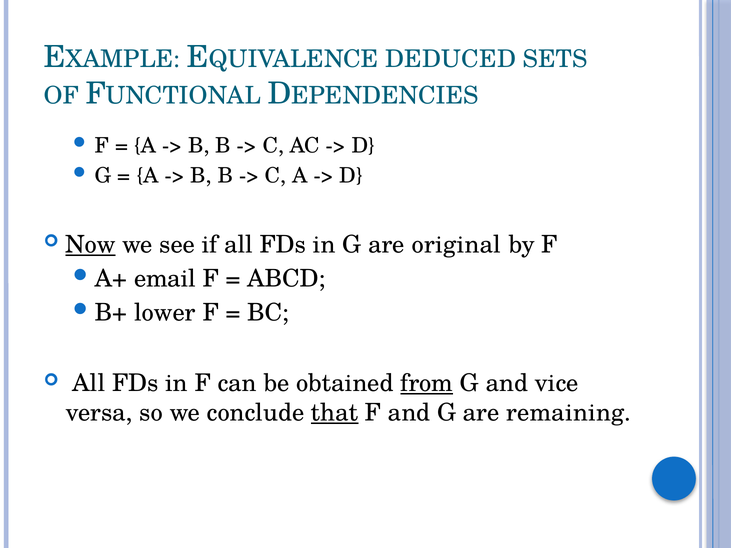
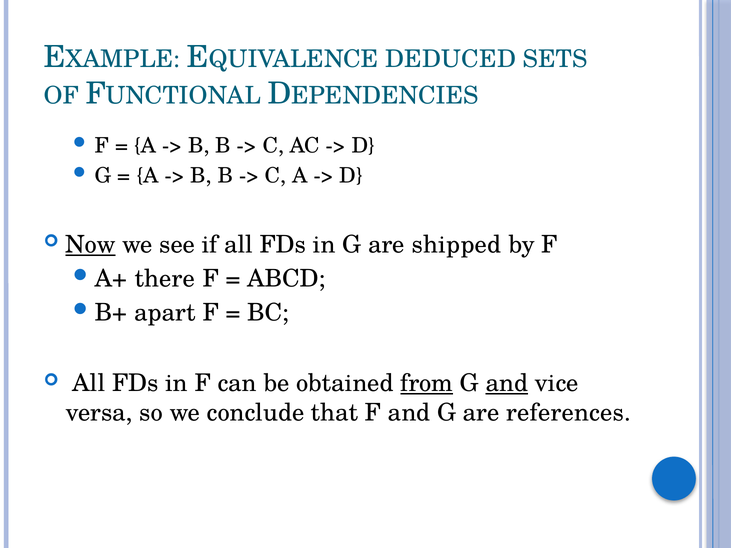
original: original -> shipped
email: email -> there
lower: lower -> apart
and at (507, 384) underline: none -> present
that underline: present -> none
remaining: remaining -> references
